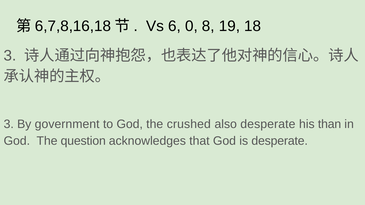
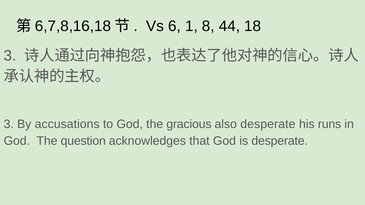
0: 0 -> 1
19: 19 -> 44
government: government -> accusations
crushed: crushed -> gracious
than: than -> runs
